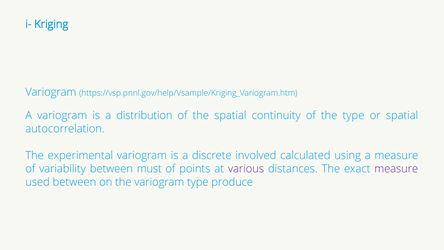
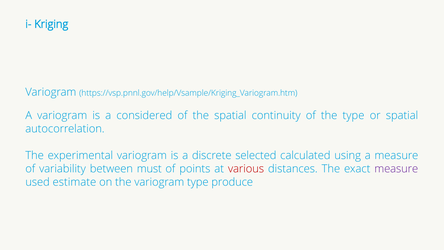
distribution: distribution -> considered
involved: involved -> selected
various colour: purple -> red
used between: between -> estimate
